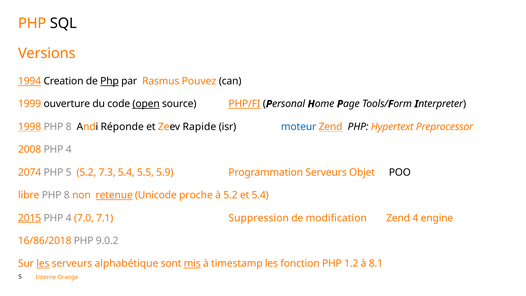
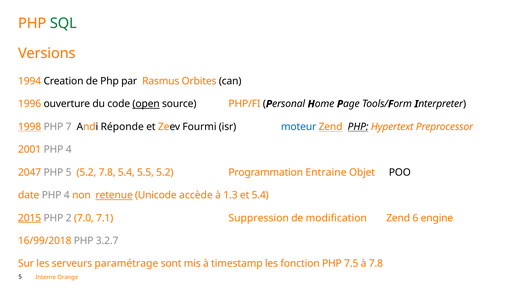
SQL colour: black -> green
1994 underline: present -> none
Php at (110, 81) underline: present -> none
Pouvez: Pouvez -> Orbites
1999: 1999 -> 1996
PHP/FI underline: present -> none
8 at (69, 127): 8 -> 7
Rapide: Rapide -> Fourmi
PHP at (358, 127) underline: none -> present
2008: 2008 -> 2001
2074: 2074 -> 2047
5.2 7.3: 7.3 -> 7.8
5.5 5.9: 5.9 -> 5.2
Programmation Serveurs: Serveurs -> Entraine
libre: libre -> date
8 at (67, 195): 8 -> 4
proche: proche -> accède
à 5.2: 5.2 -> 1.3
4 at (69, 218): 4 -> 2
Zend 4: 4 -> 6
16/86/2018: 16/86/2018 -> 16/99/2018
9.0.2: 9.0.2 -> 3.2.7
les at (43, 264) underline: present -> none
alphabétique: alphabétique -> paramétrage
mis underline: present -> none
1.2: 1.2 -> 7.5
à 8.1: 8.1 -> 7.8
